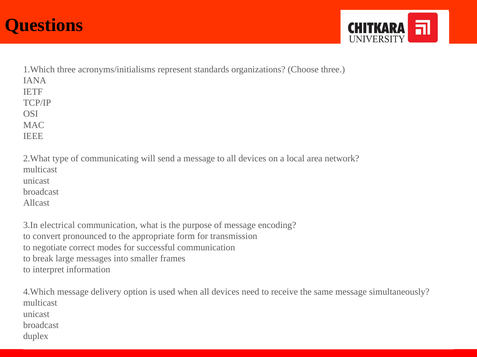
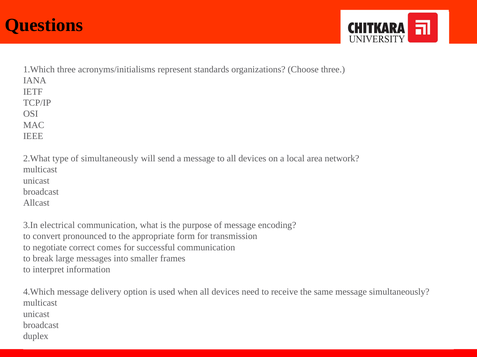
of communicating: communicating -> simultaneously
modes: modes -> comes
